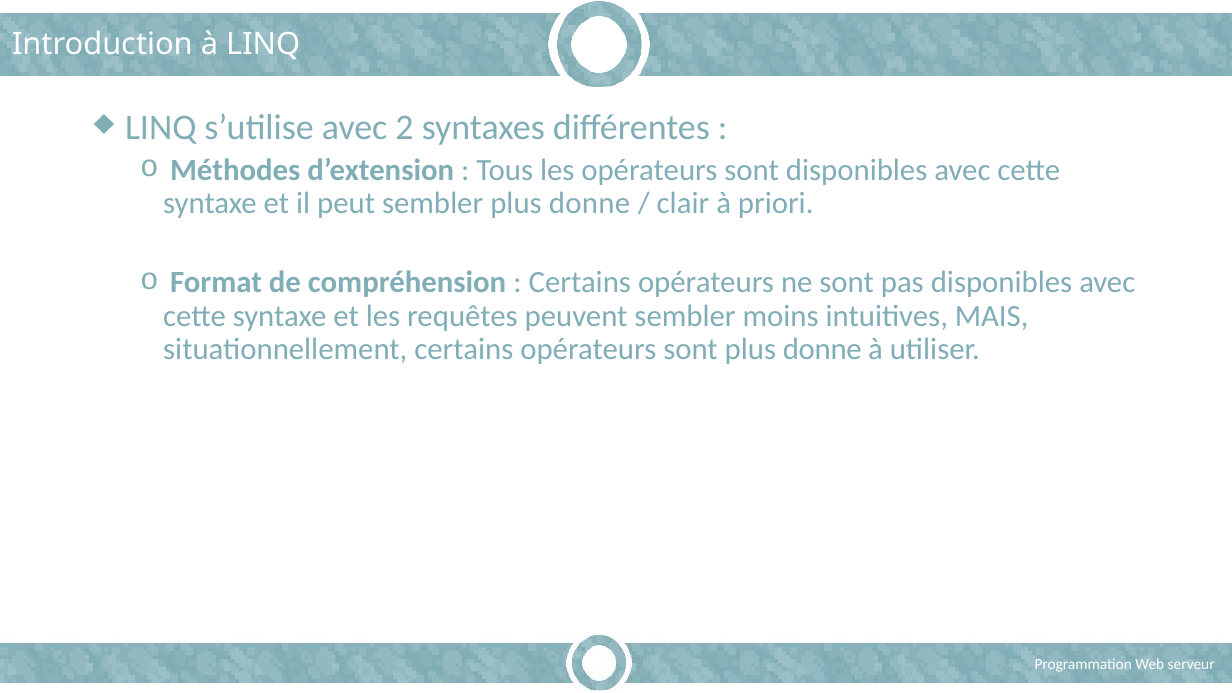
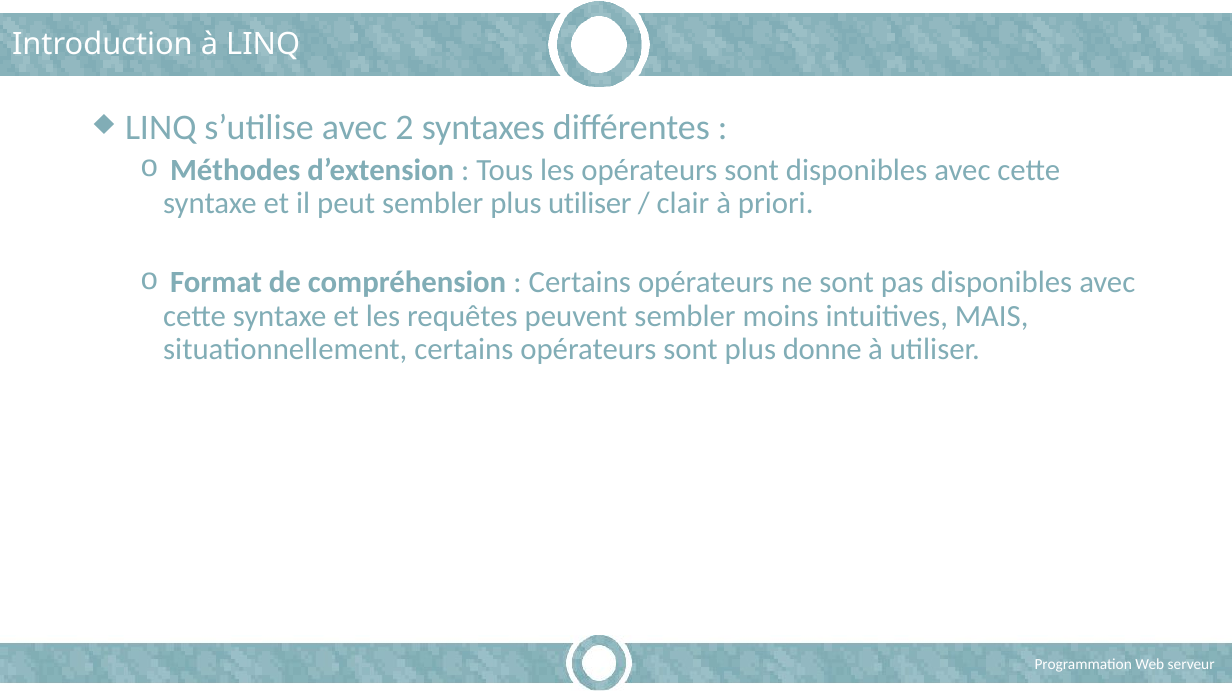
sembler plus donne: donne -> utiliser
